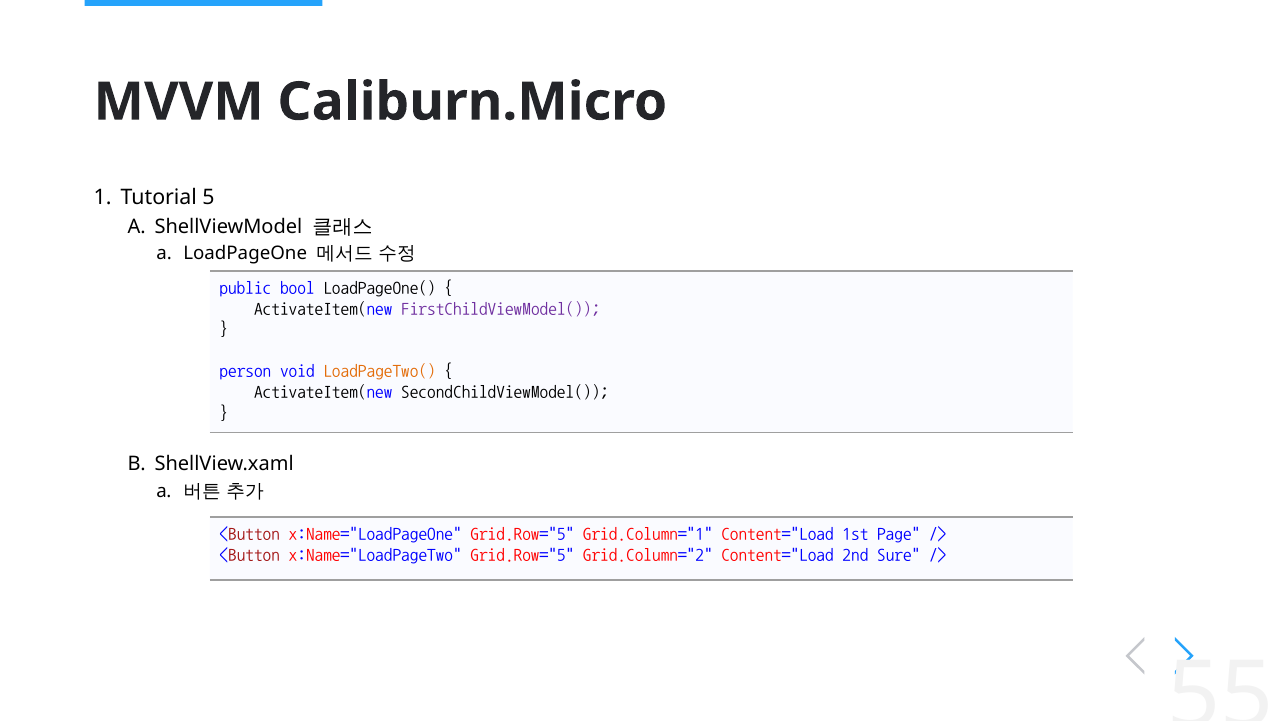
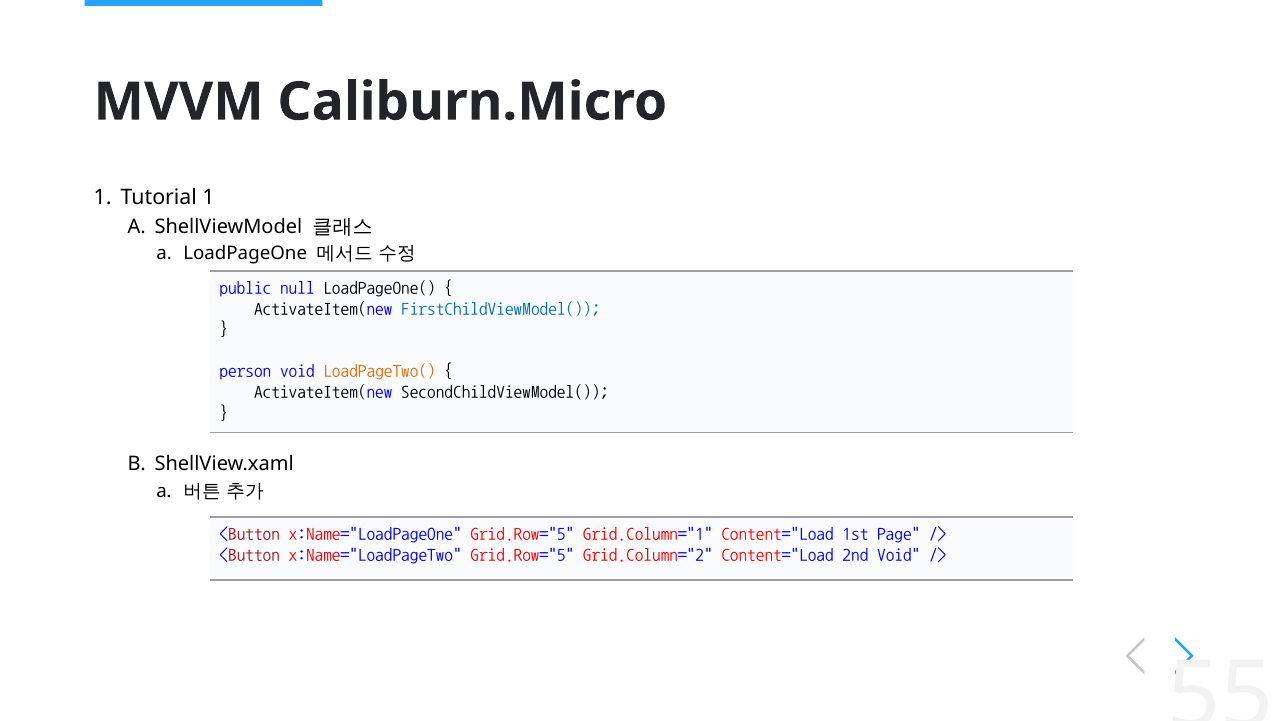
Tutorial 5: 5 -> 1
bool: bool -> null
FirstChildViewModel( colour: purple -> blue
2nd Sure: Sure -> Void
